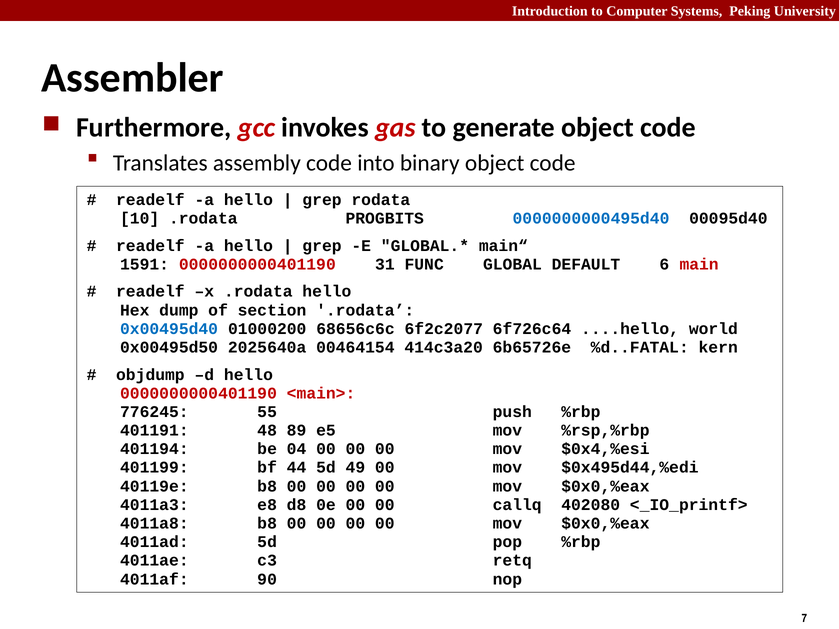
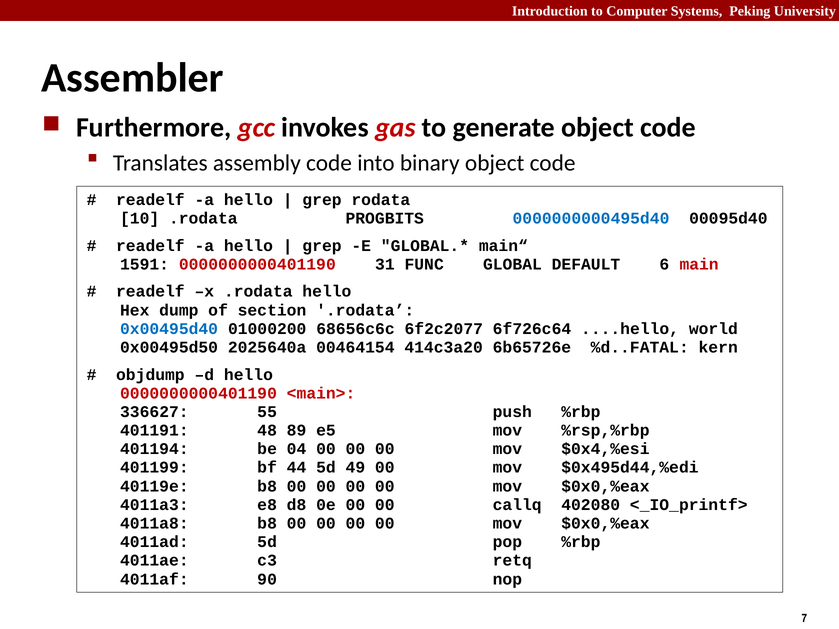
776245: 776245 -> 336627
